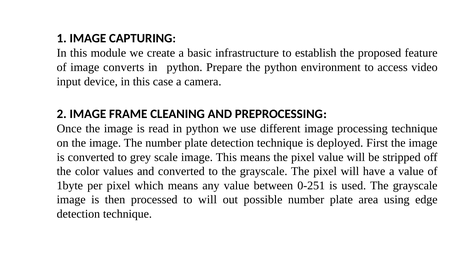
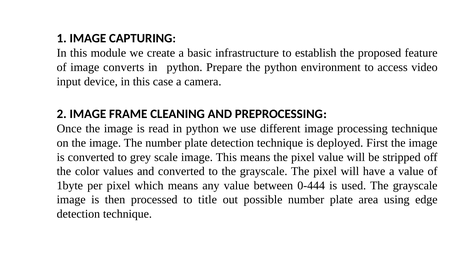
0-251: 0-251 -> 0-444
to will: will -> title
